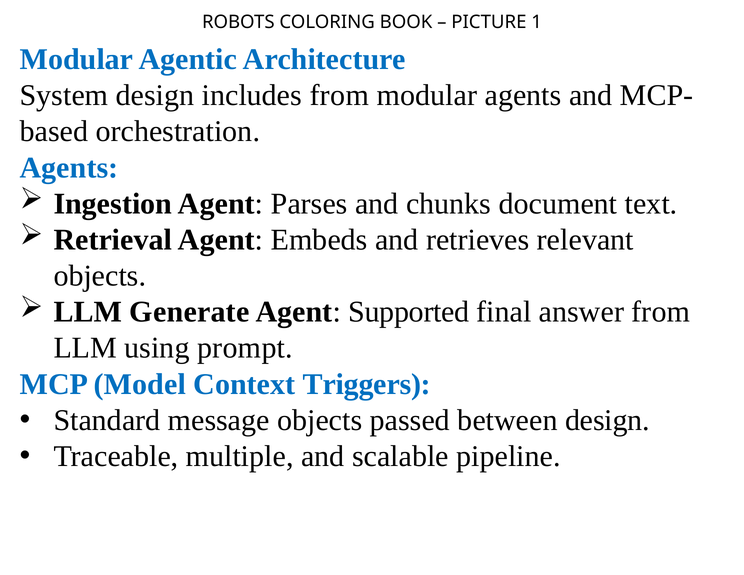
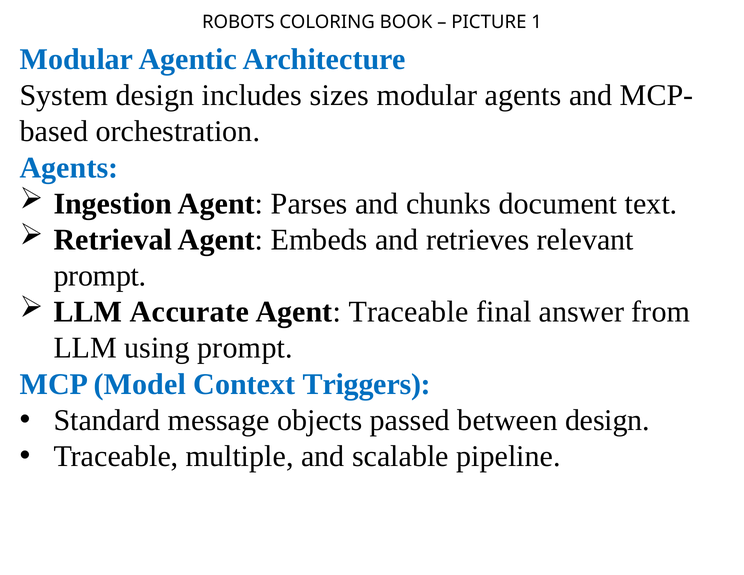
includes from: from -> sizes
objects at (100, 276): objects -> prompt
Generate: Generate -> Accurate
Agent Supported: Supported -> Traceable
